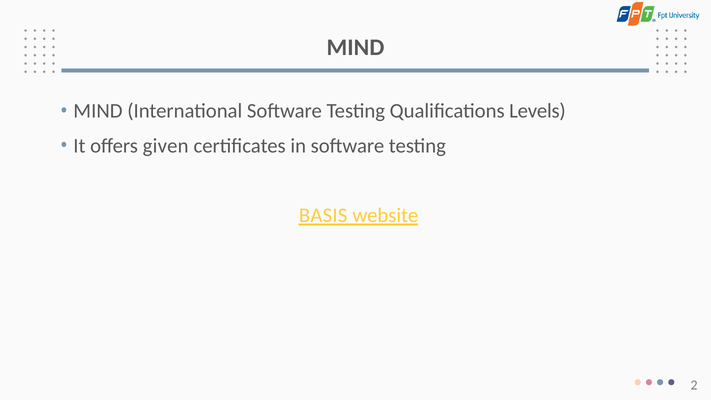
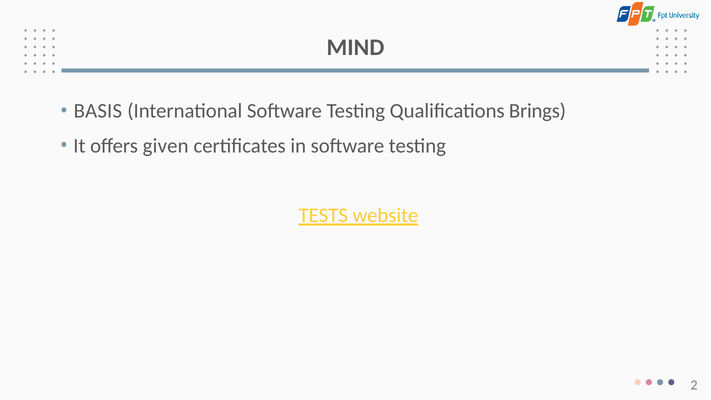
MIND at (98, 111): MIND -> BASIS
Levels: Levels -> Brings
BASIS: BASIS -> TESTS
